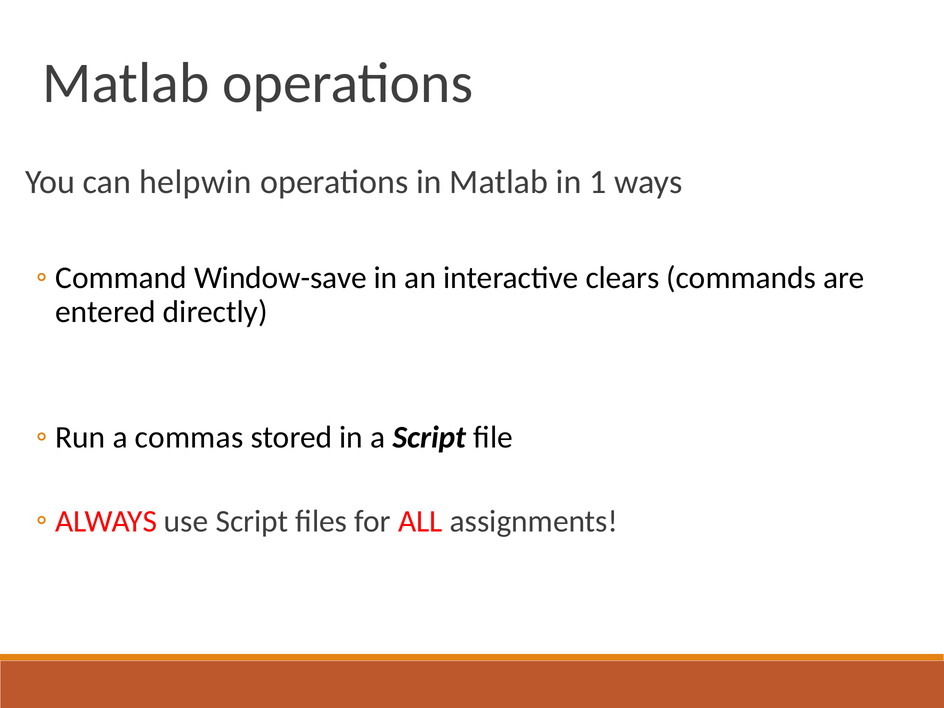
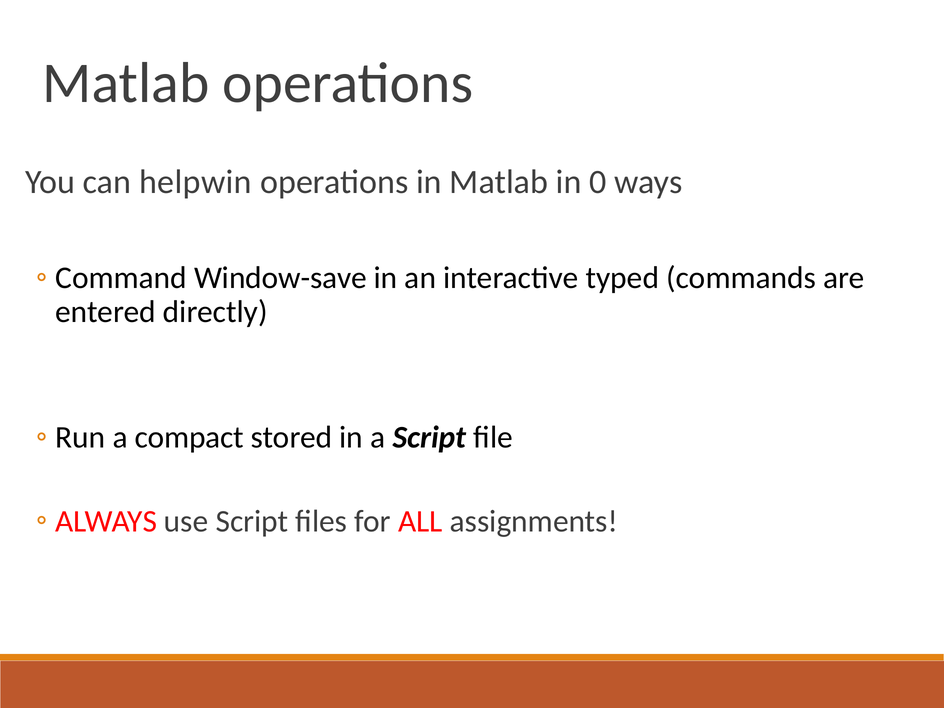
1: 1 -> 0
clears: clears -> typed
commas: commas -> compact
